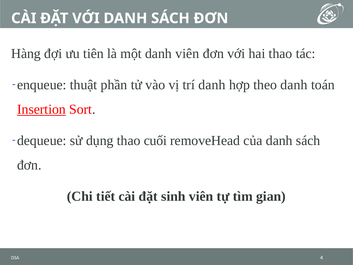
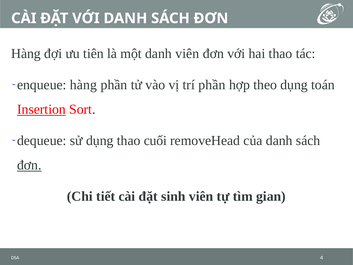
enqueue thuật: thuật -> hàng
trí danh: danh -> phần
theo danh: danh -> dụng
đơn at (29, 165) underline: none -> present
